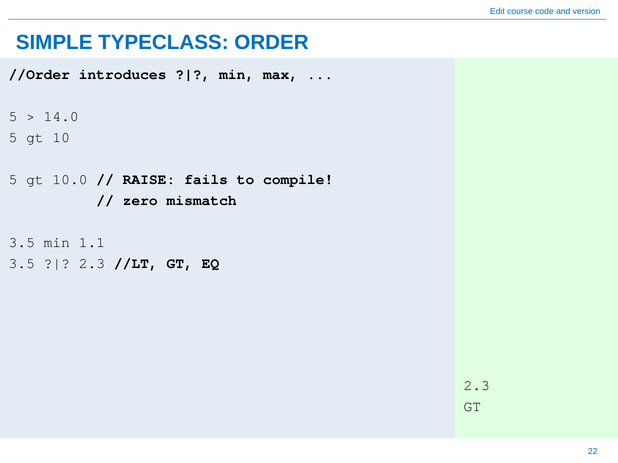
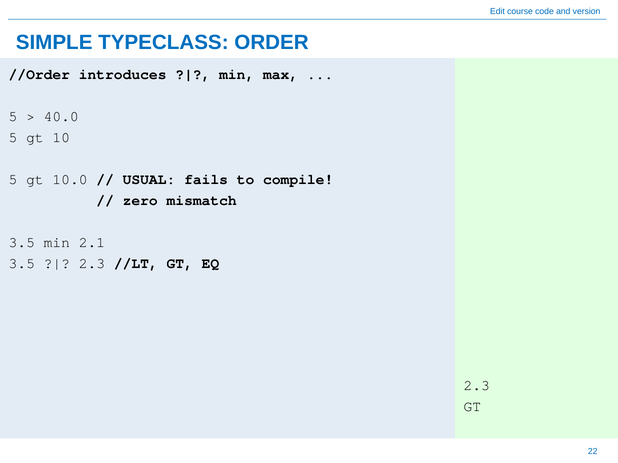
14.0: 14.0 -> 40.0
RAISE: RAISE -> USUAL
1.1: 1.1 -> 2.1
